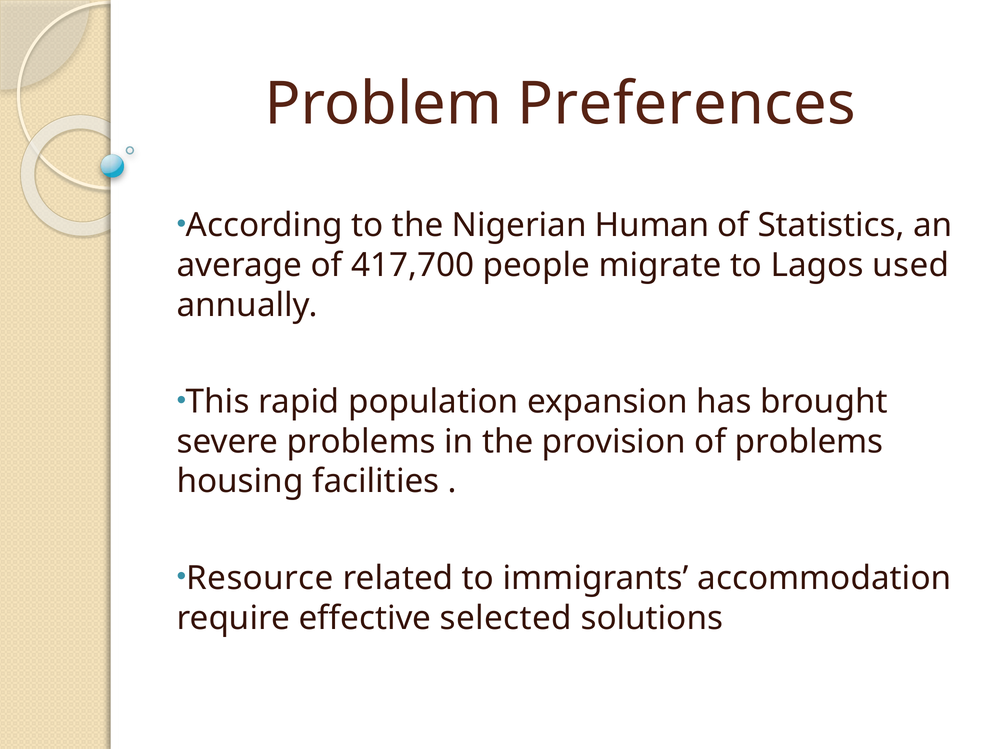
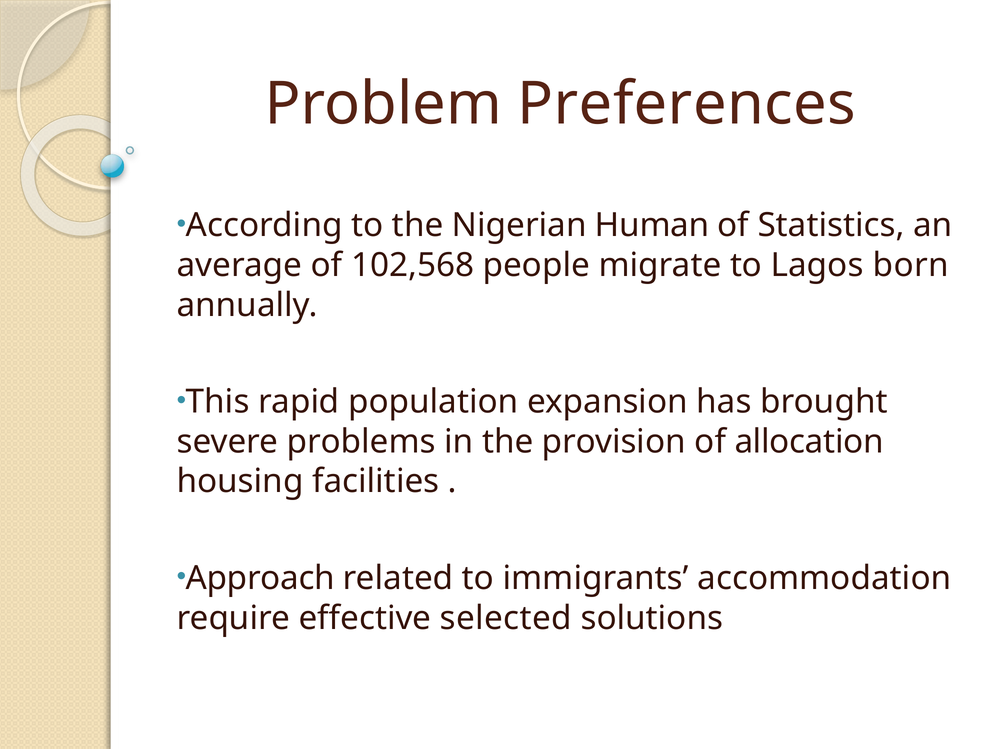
417,700: 417,700 -> 102,568
used: used -> born
of problems: problems -> allocation
Resource: Resource -> Approach
